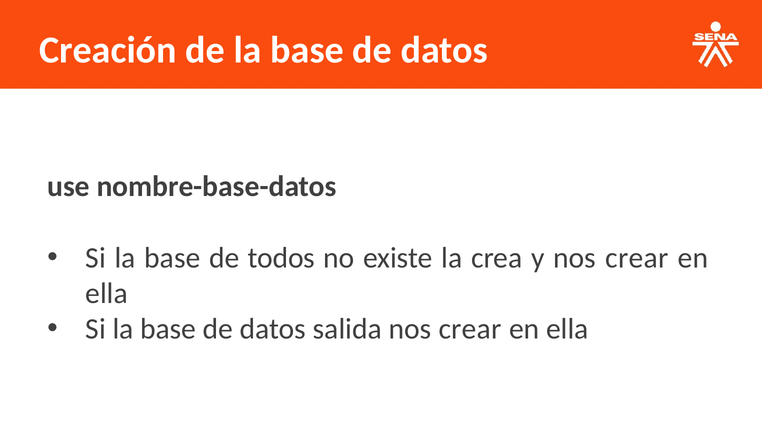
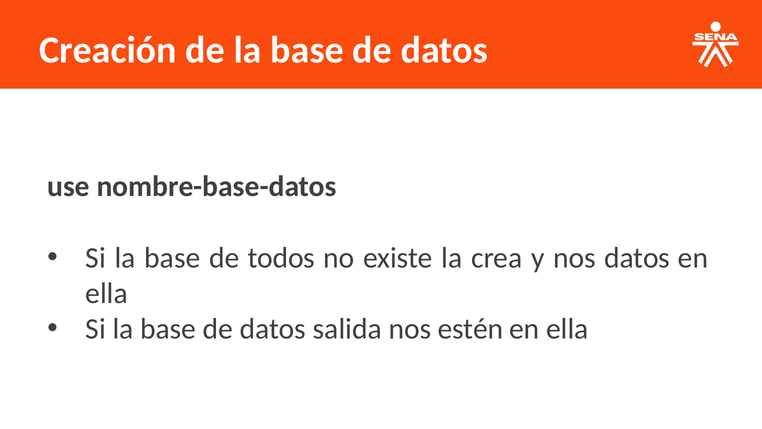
y nos crear: crear -> datos
crear at (470, 329): crear -> estén
